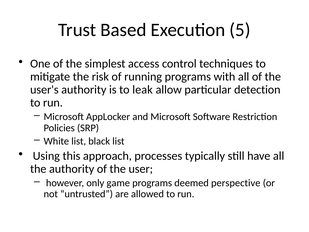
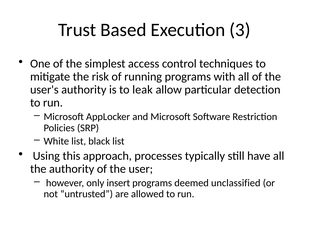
5: 5 -> 3
game: game -> insert
perspective: perspective -> unclassified
